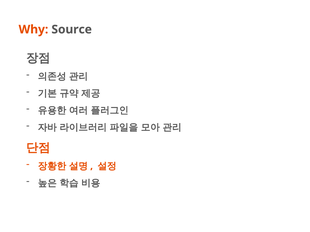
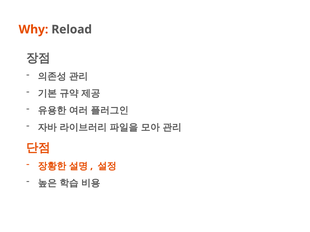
Source: Source -> Reload
